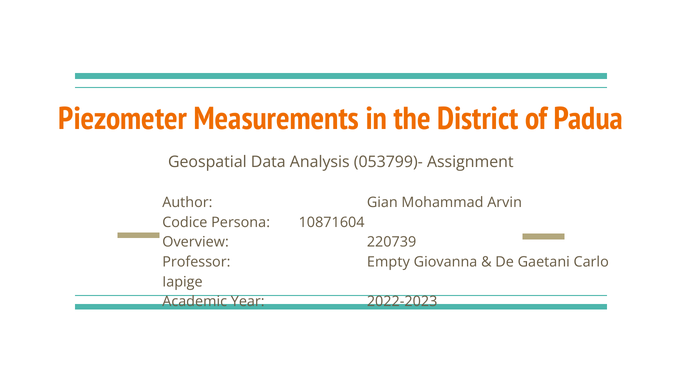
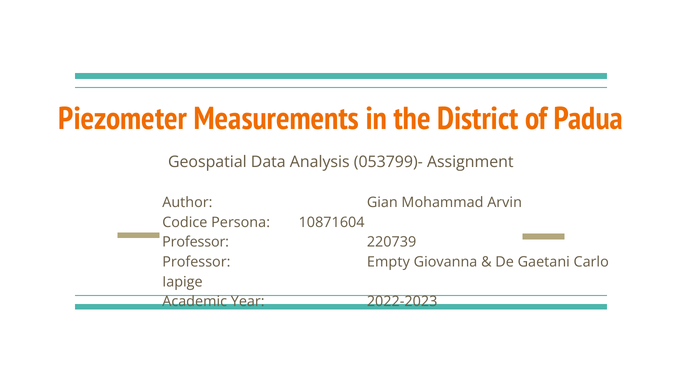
Overview at (196, 243): Overview -> Professor
